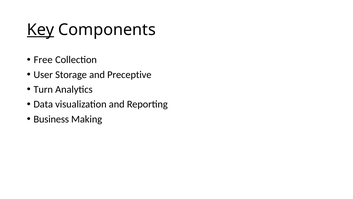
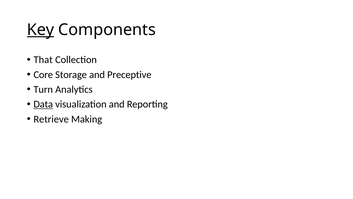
Free: Free -> That
User: User -> Core
Data underline: none -> present
Business: Business -> Retrieve
